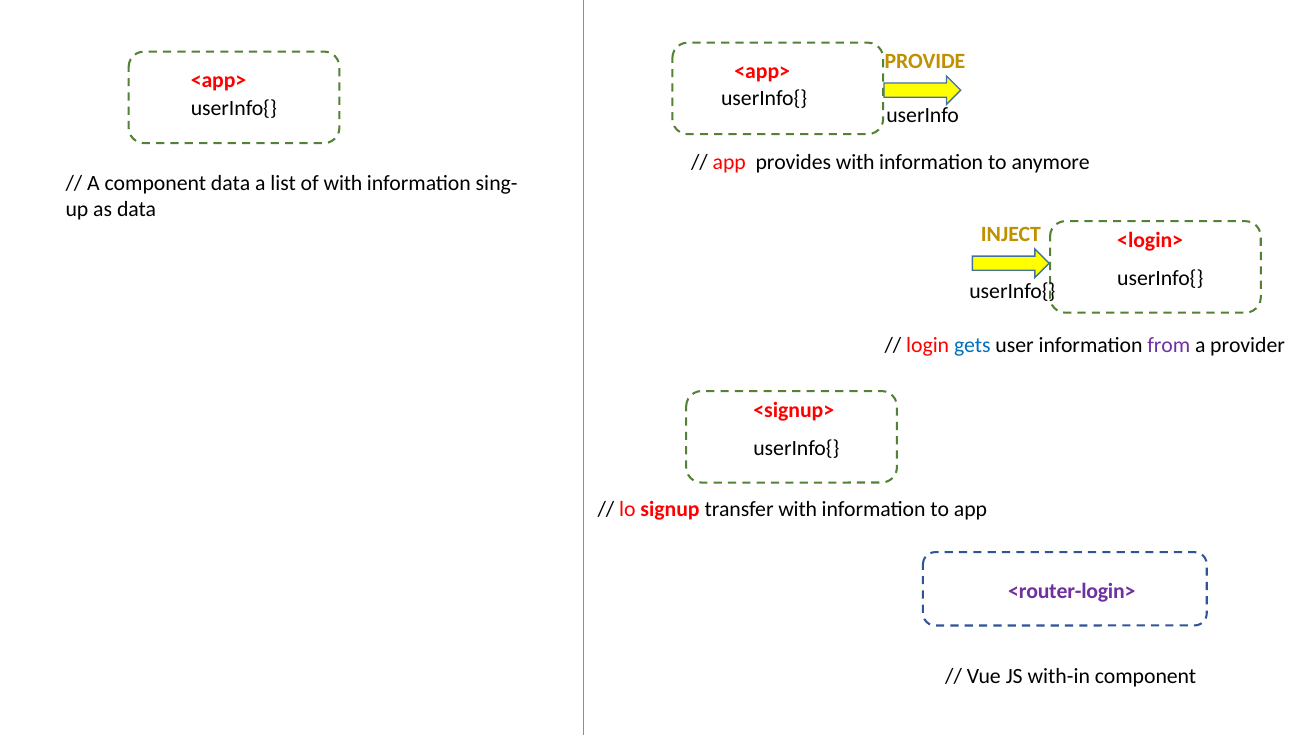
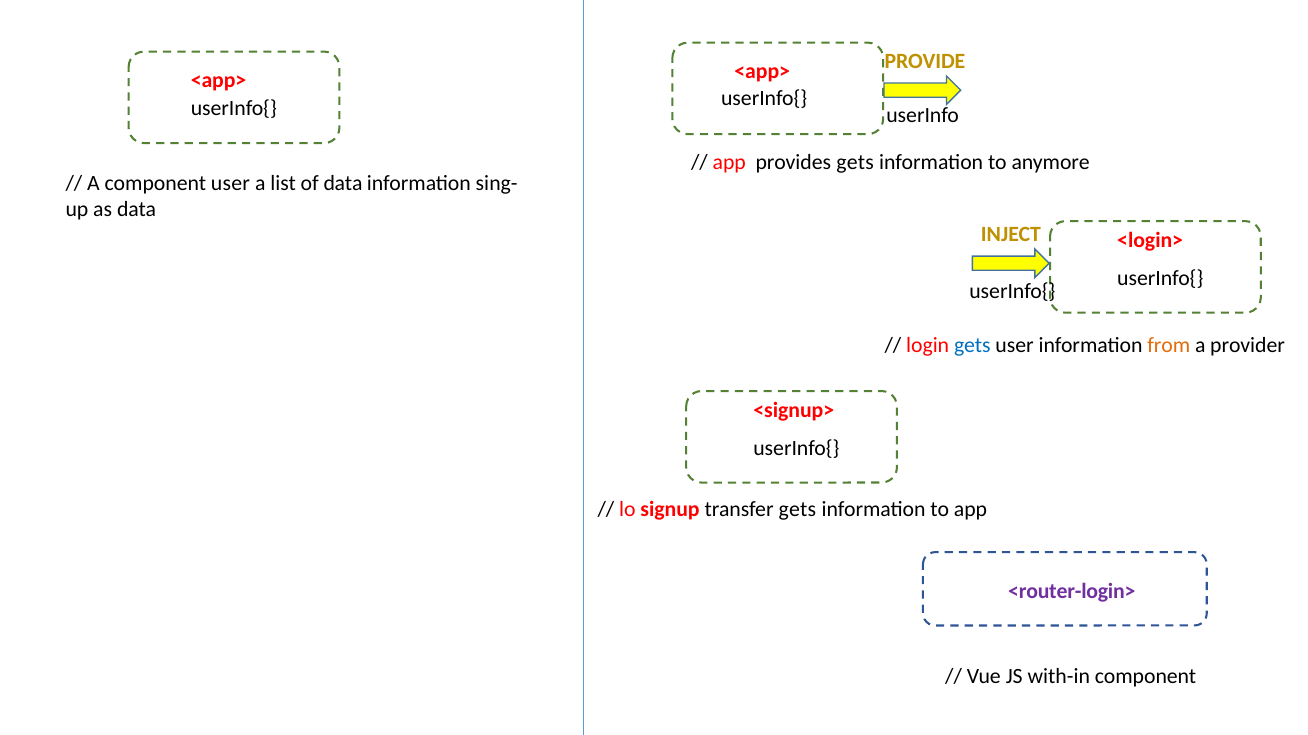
provides with: with -> gets
component data: data -> user
of with: with -> data
from colour: purple -> orange
transfer with: with -> gets
